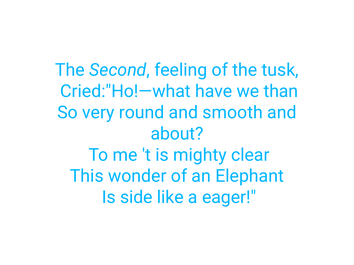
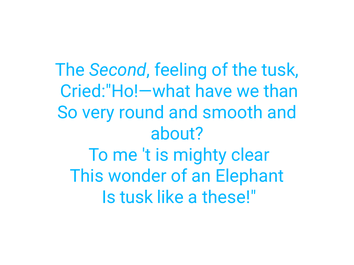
Is side: side -> tusk
eager: eager -> these
